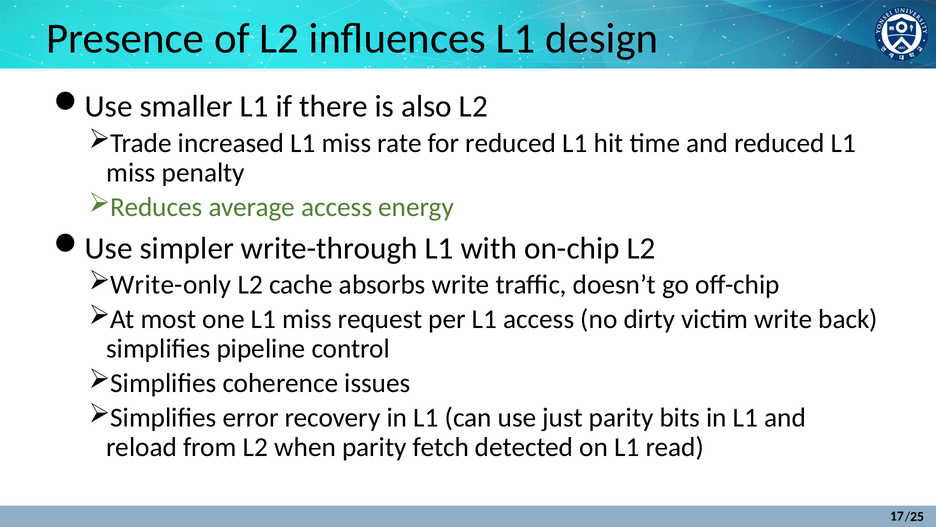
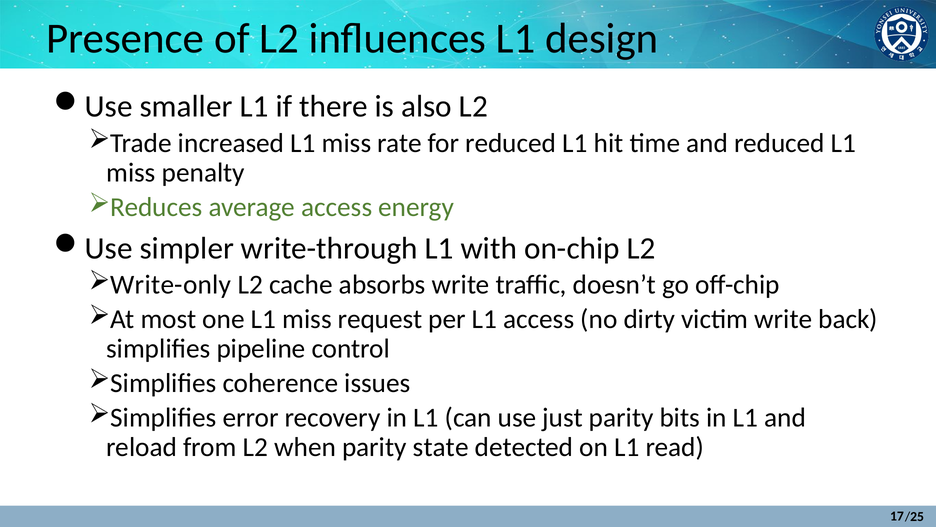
fetch: fetch -> state
